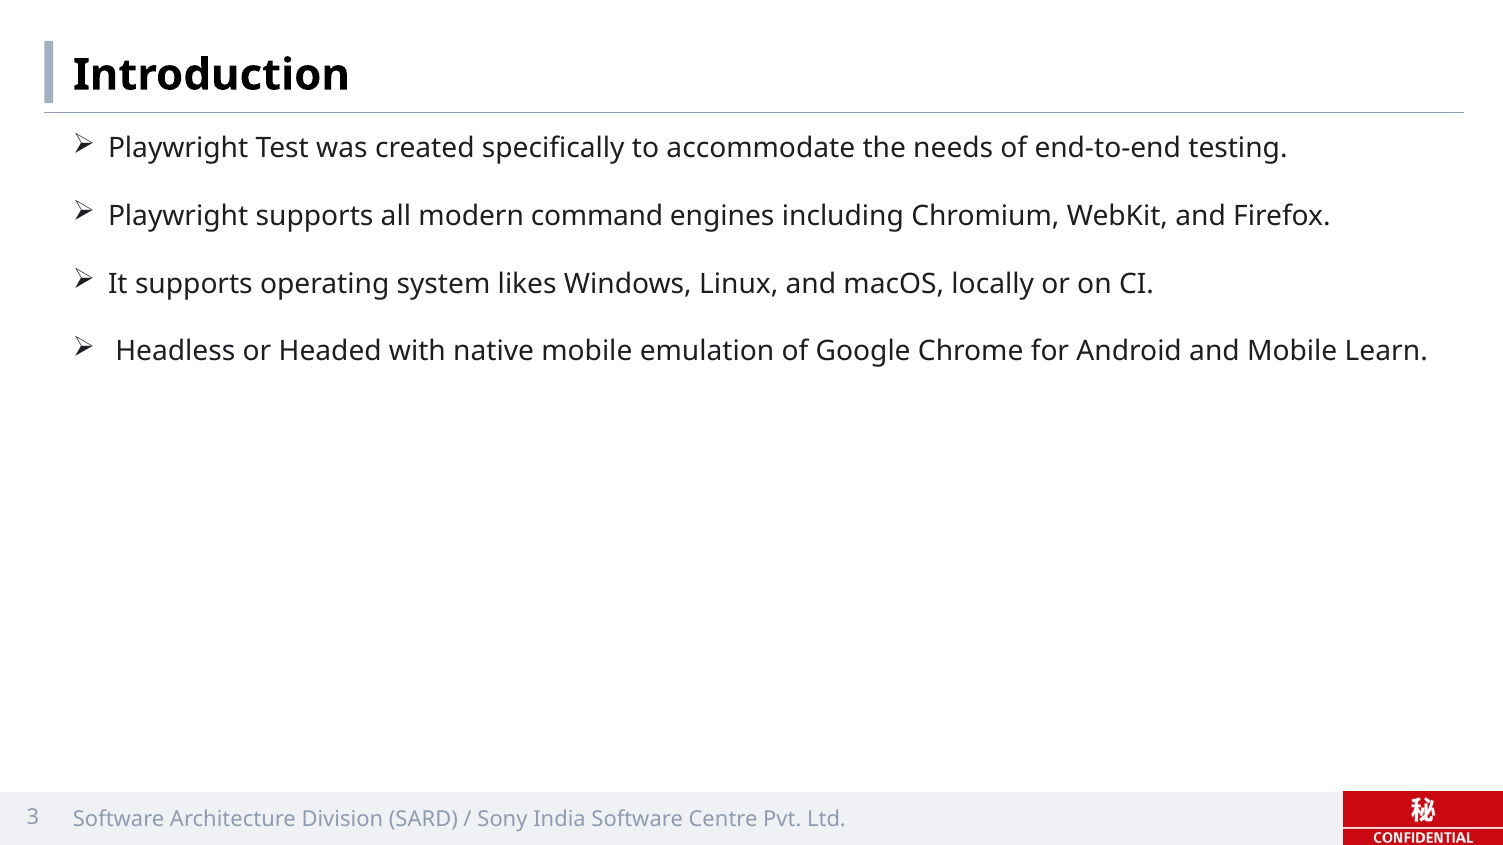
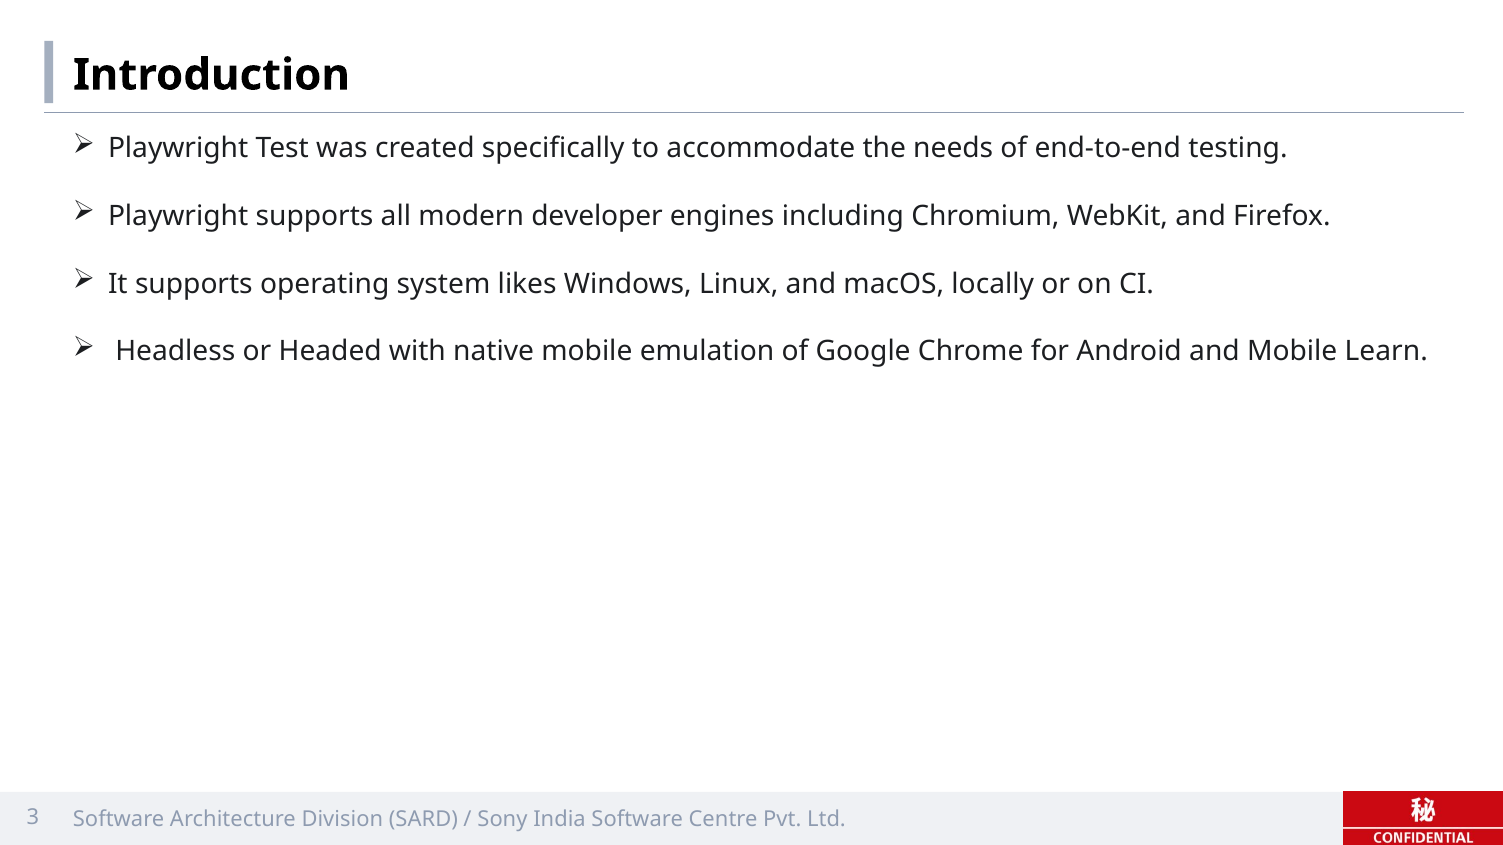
command: command -> developer
